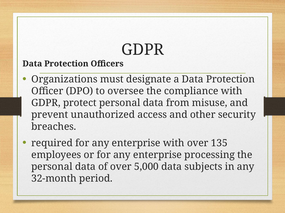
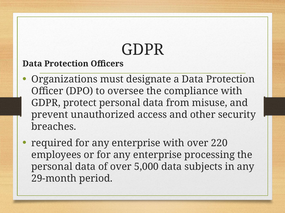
135: 135 -> 220
32-month: 32-month -> 29-month
